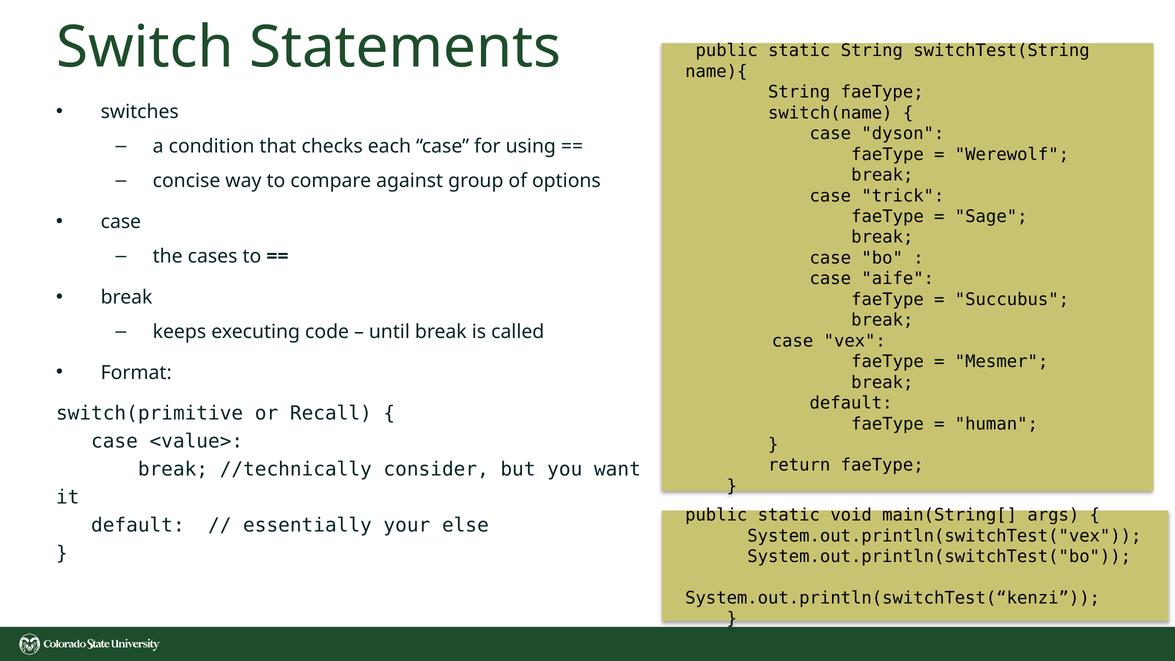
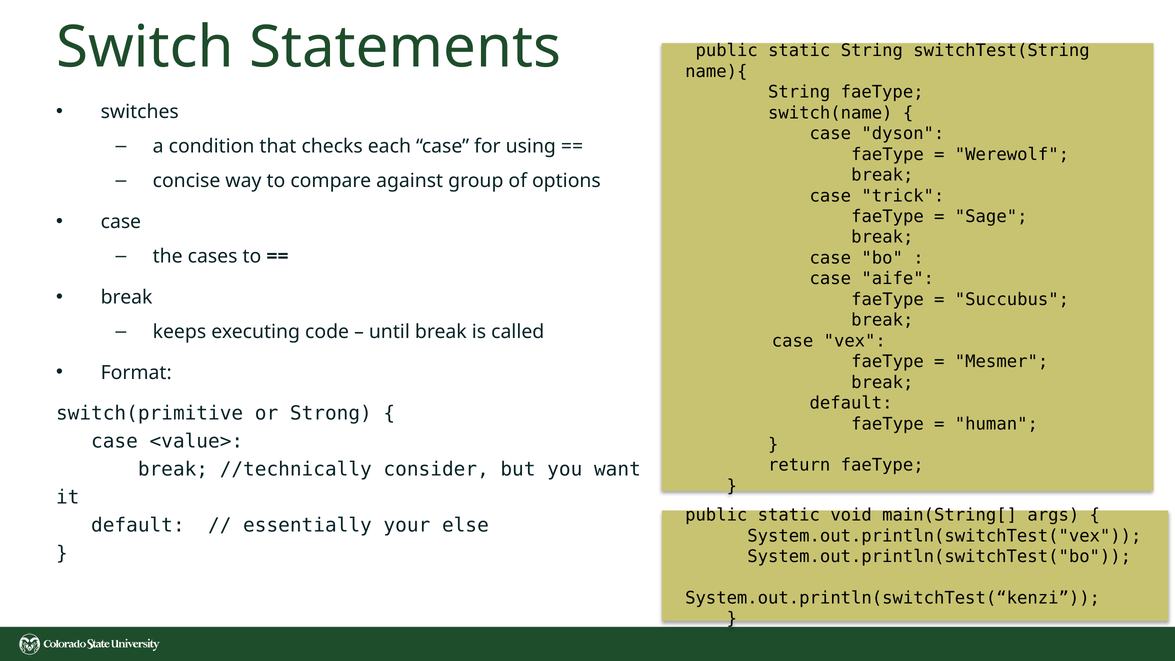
Recall: Recall -> Strong
